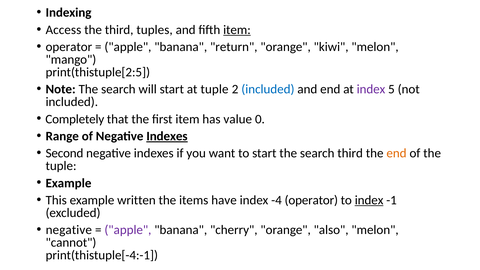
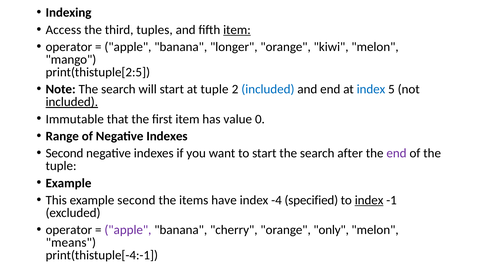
return: return -> longer
index at (371, 89) colour: purple -> blue
included at (72, 102) underline: none -> present
Completely: Completely -> Immutable
Indexes at (167, 136) underline: present -> none
search third: third -> after
end at (396, 153) colour: orange -> purple
example written: written -> second
-4 operator: operator -> specified
negative at (69, 230): negative -> operator
also: also -> only
cannot: cannot -> means
